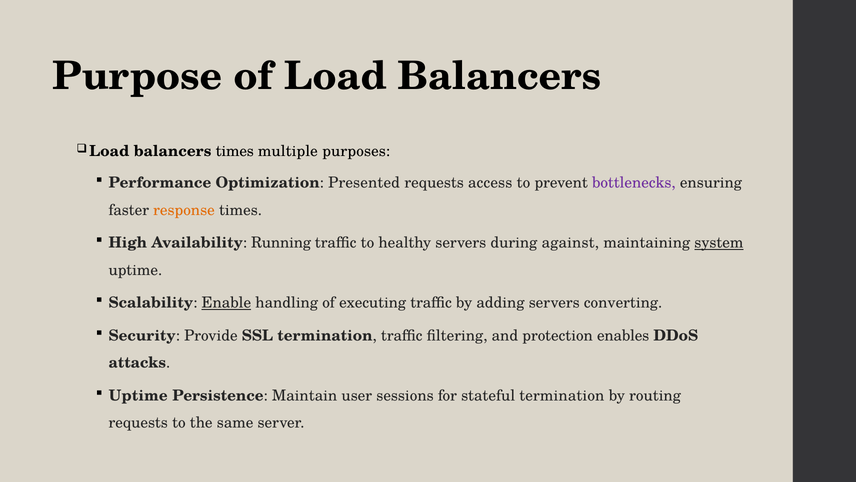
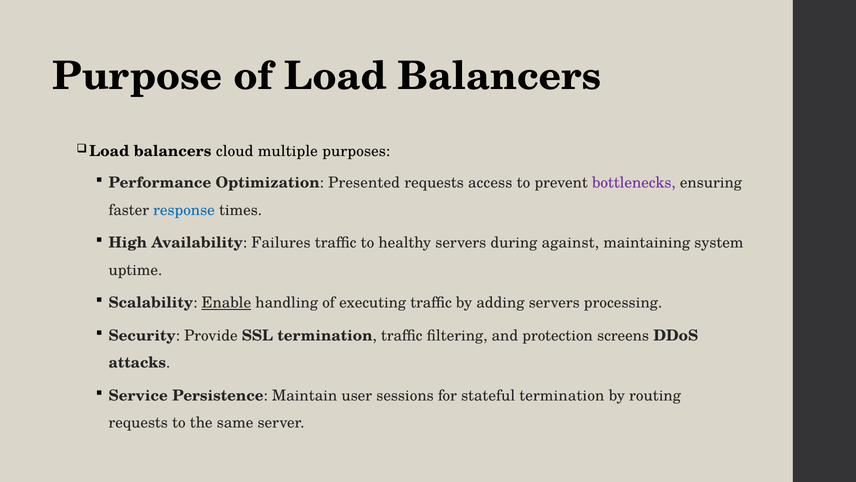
balancers times: times -> cloud
response colour: orange -> blue
Running: Running -> Failures
system underline: present -> none
converting: converting -> processing
enables: enables -> screens
Uptime at (138, 395): Uptime -> Service
